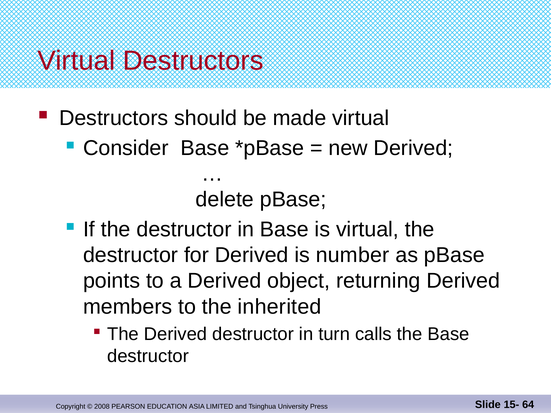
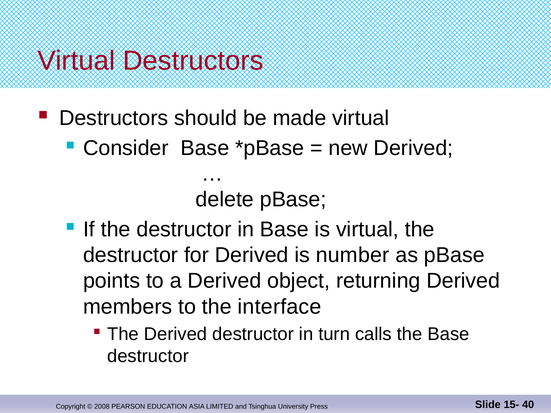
inherited: inherited -> interface
64: 64 -> 40
